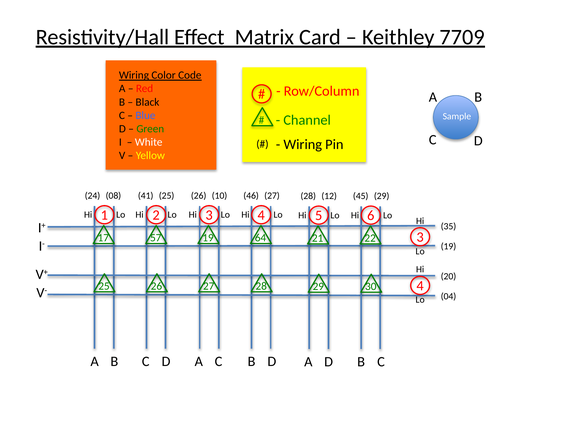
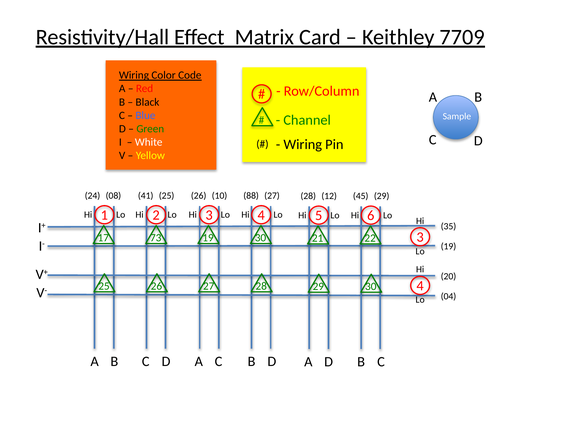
46: 46 -> 88
57: 57 -> 73
19 64: 64 -> 30
